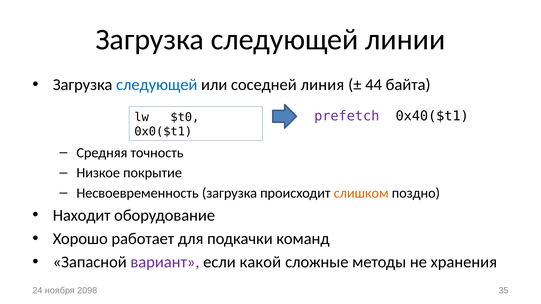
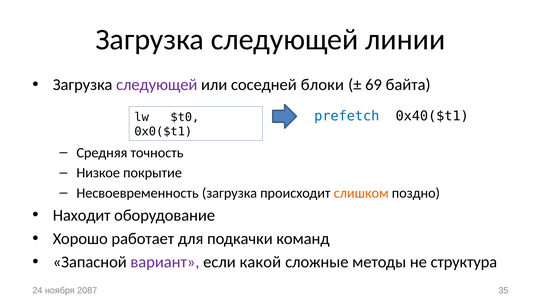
следующей at (157, 85) colour: blue -> purple
линия: линия -> блоки
44: 44 -> 69
prefetch colour: purple -> blue
хранения: хранения -> структура
2098: 2098 -> 2087
